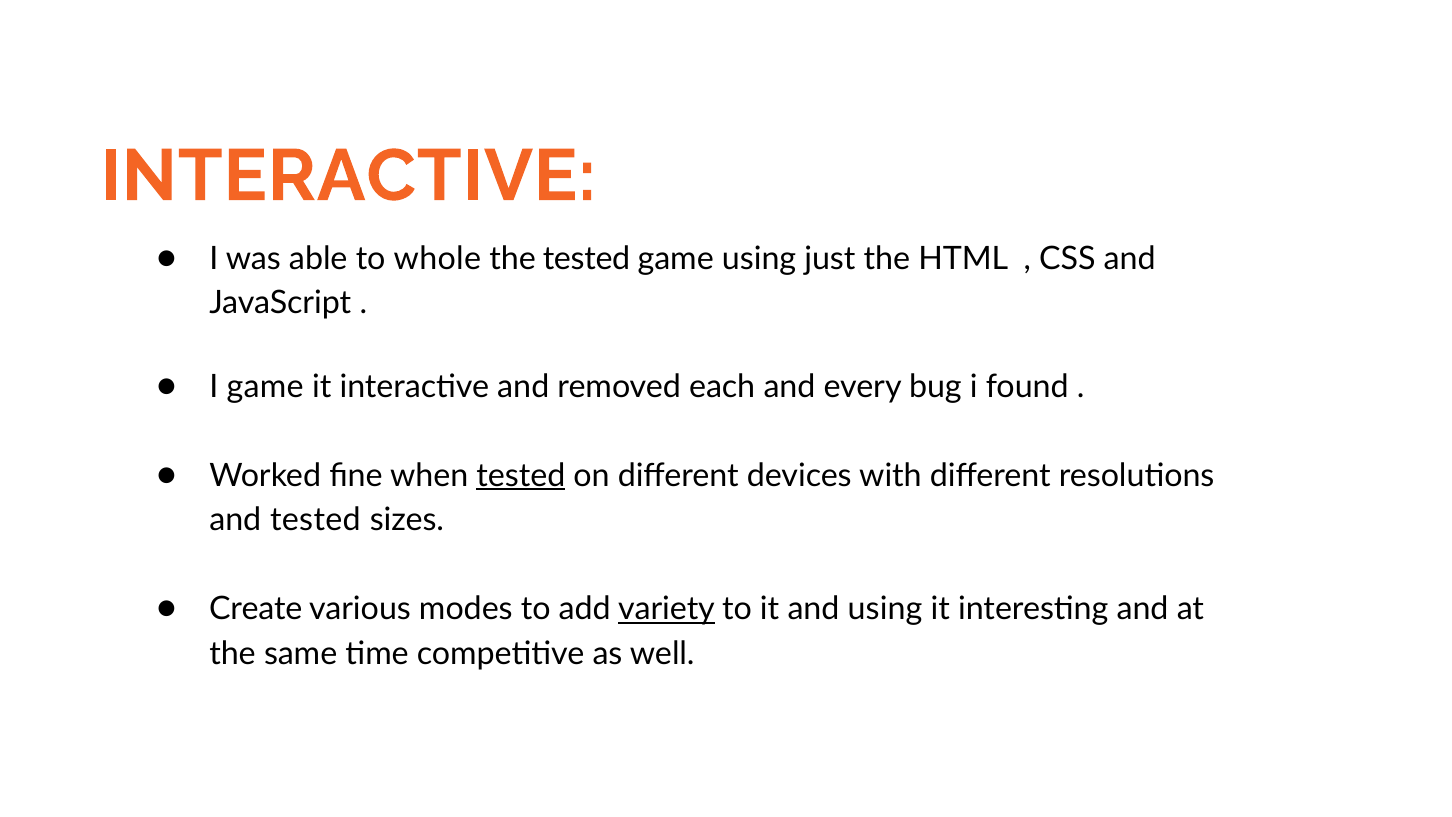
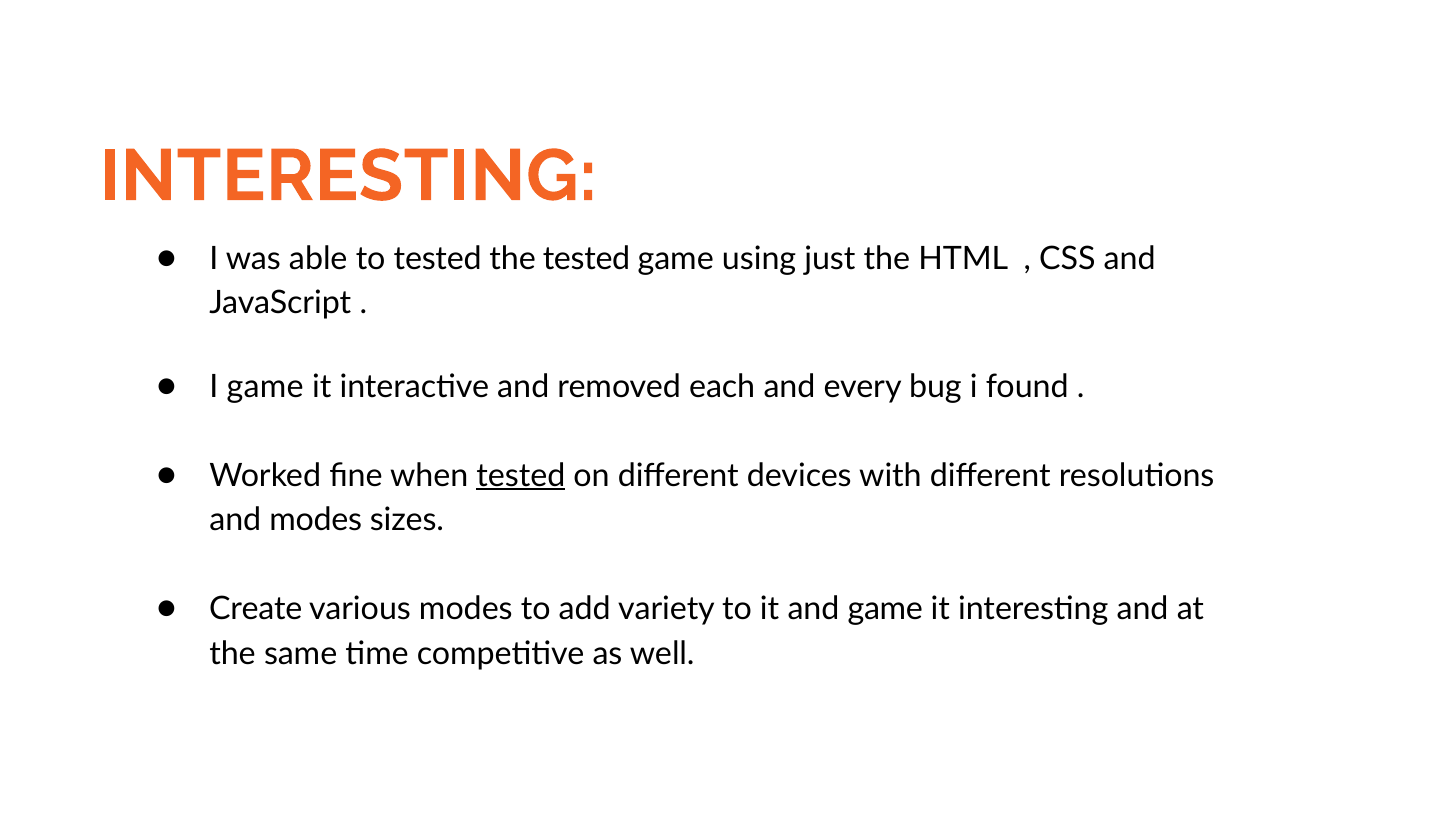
INTERACTIVE at (348, 176): INTERACTIVE -> INTERESTING
to whole: whole -> tested
and tested: tested -> modes
variety underline: present -> none
and using: using -> game
